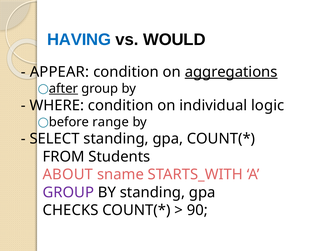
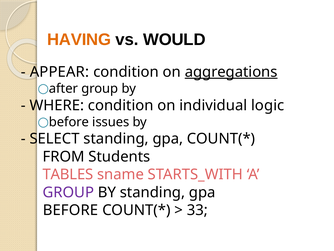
HAVING colour: blue -> orange
after underline: present -> none
range: range -> issues
ABOUT: ABOUT -> TABLES
CHECKS at (71, 210): CHECKS -> BEFORE
90: 90 -> 33
